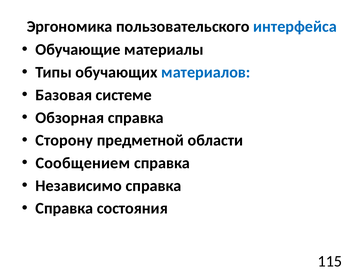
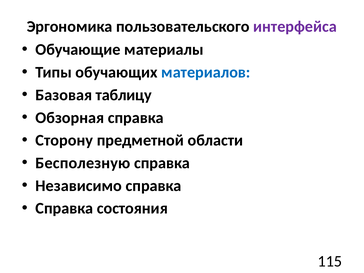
интерфейса colour: blue -> purple
системе: системе -> таблицу
Сообщением: Сообщением -> Бесполезную
